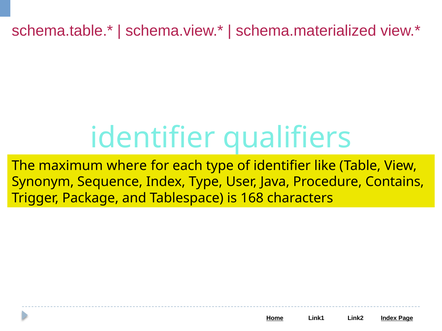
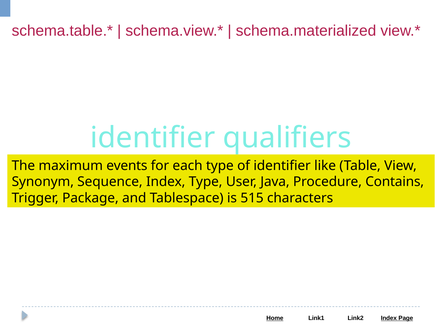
where: where -> events
168: 168 -> 515
